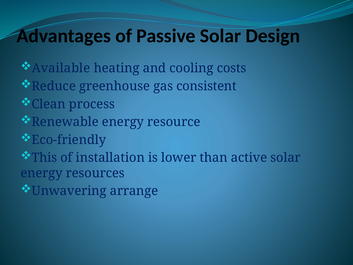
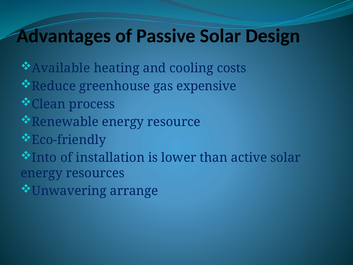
consistent: consistent -> expensive
This: This -> Into
